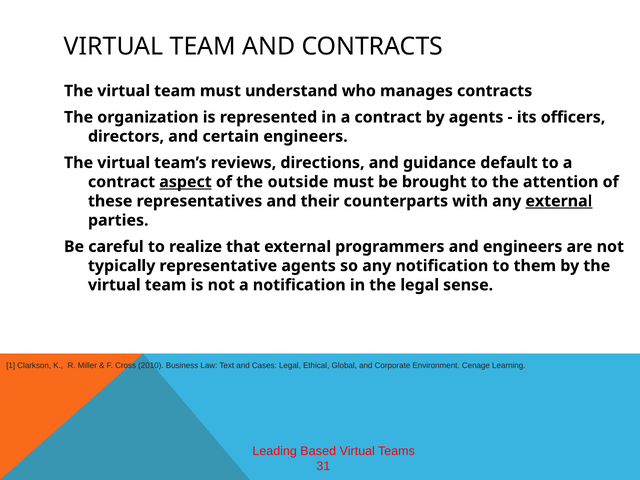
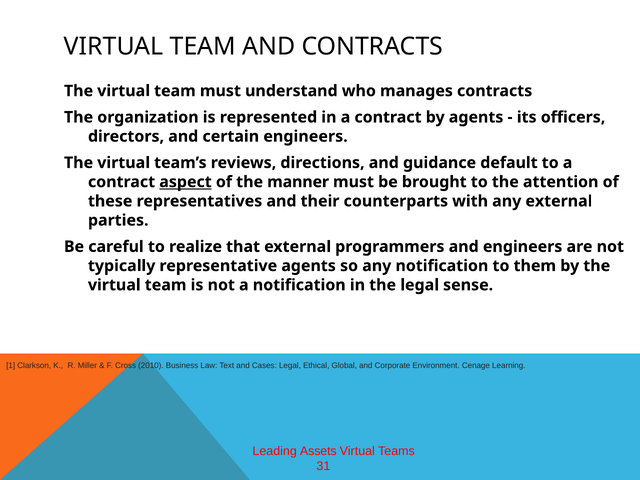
outside: outside -> manner
external at (559, 201) underline: present -> none
Based: Based -> Assets
